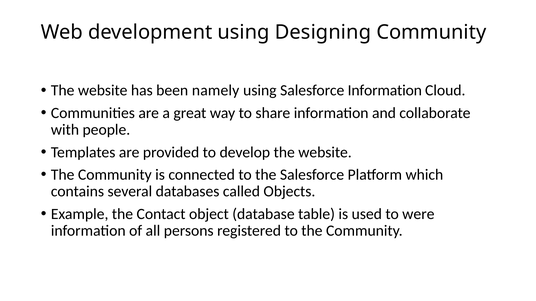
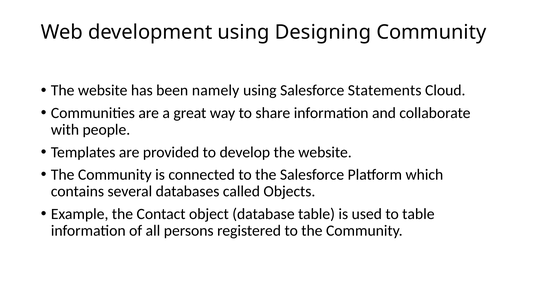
Salesforce Information: Information -> Statements
to were: were -> table
